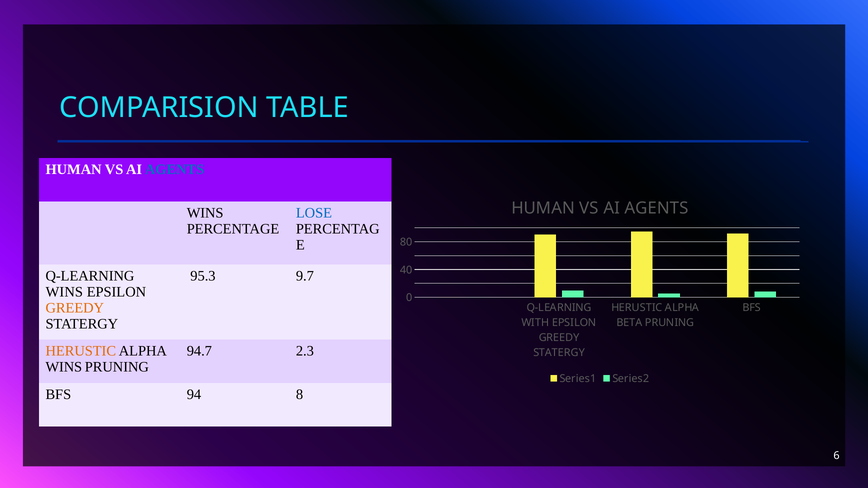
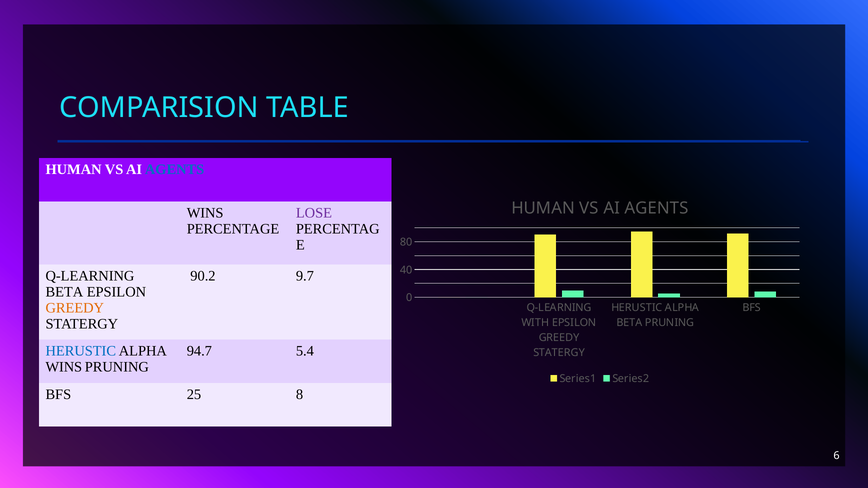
LOSE colour: blue -> purple
95.3: 95.3 -> 90.2
WINS at (64, 292): WINS -> BETA
HERUSTIC at (81, 351) colour: orange -> blue
2.3: 2.3 -> 5.4
94: 94 -> 25
